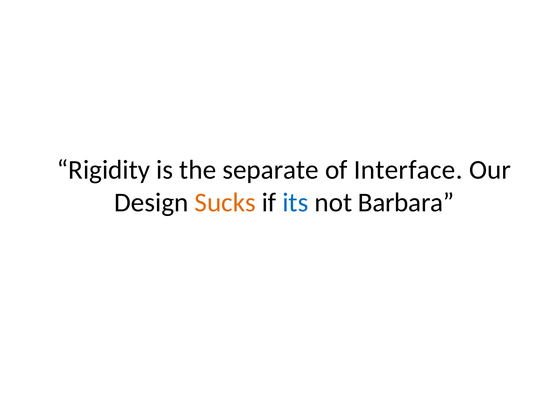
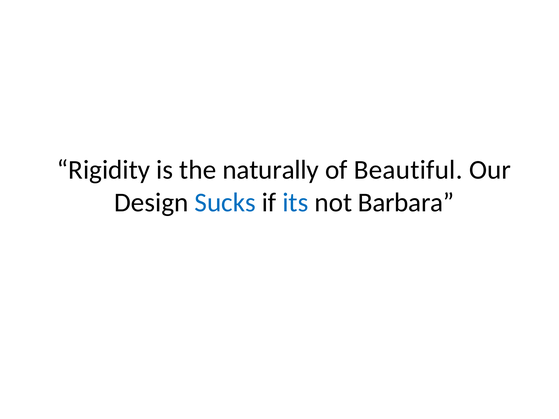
separate: separate -> naturally
Interface: Interface -> Beautiful
Sucks colour: orange -> blue
